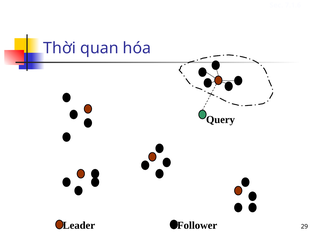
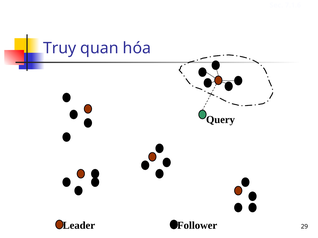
Thời: Thời -> Truy
